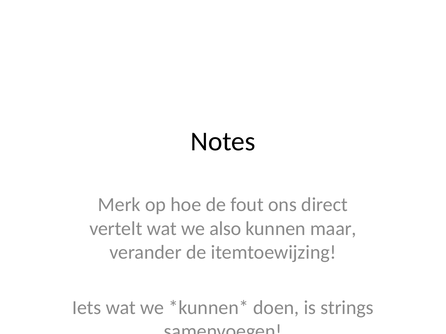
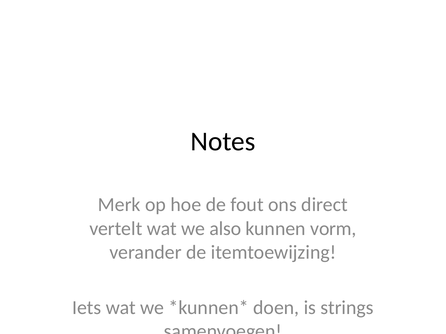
maar: maar -> vorm
